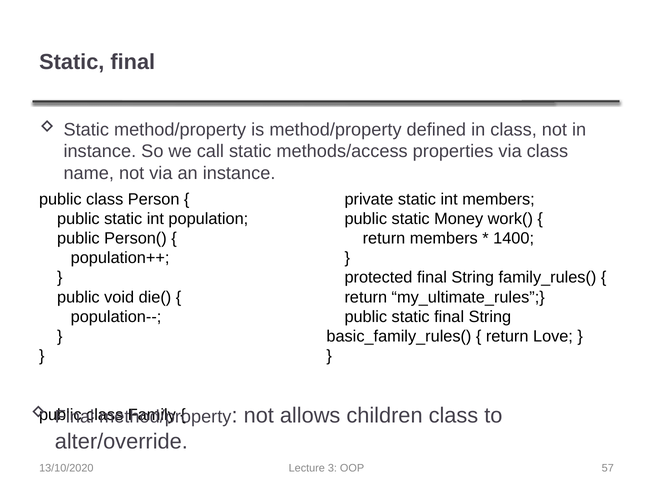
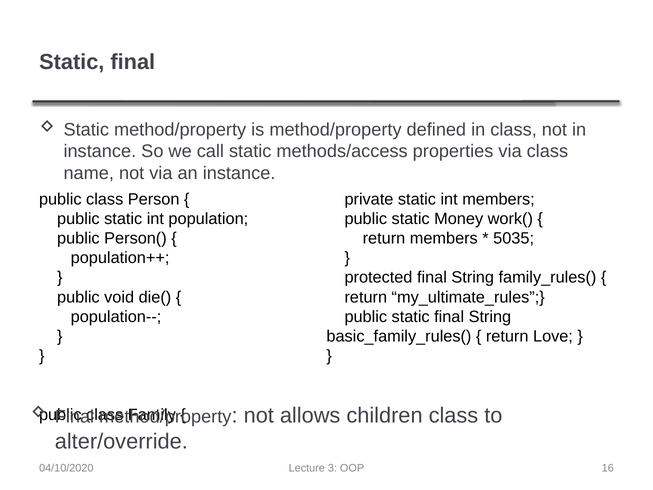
1400: 1400 -> 5035
13/10/2020: 13/10/2020 -> 04/10/2020
57: 57 -> 16
